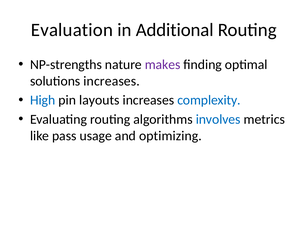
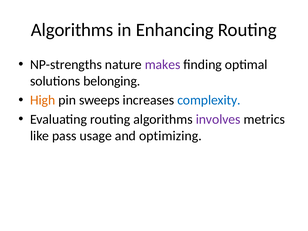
Evaluation at (72, 30): Evaluation -> Algorithms
Additional: Additional -> Enhancing
solutions increases: increases -> belonging
High colour: blue -> orange
layouts: layouts -> sweeps
involves colour: blue -> purple
